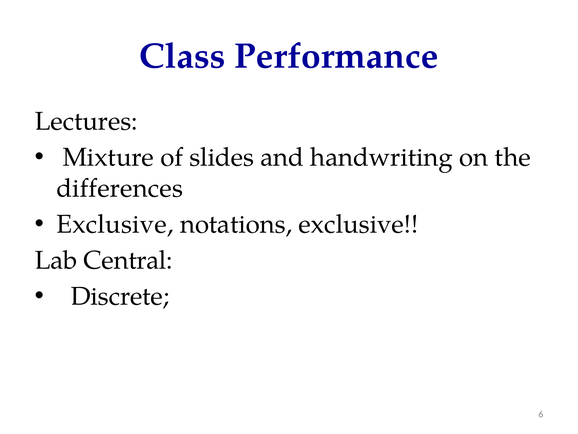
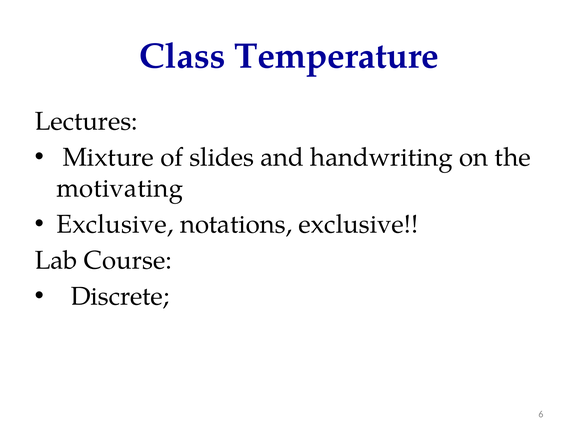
Performance: Performance -> Temperature
differences: differences -> motivating
Central: Central -> Course
